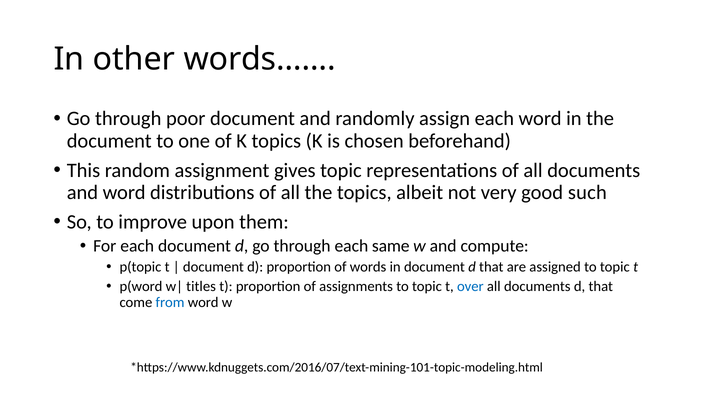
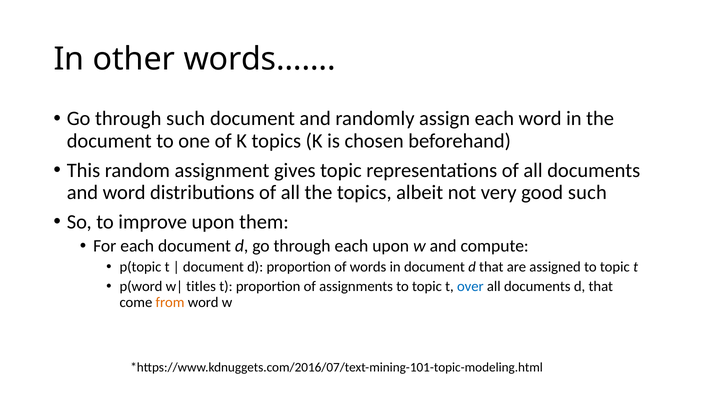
through poor: poor -> such
each same: same -> upon
from colour: blue -> orange
